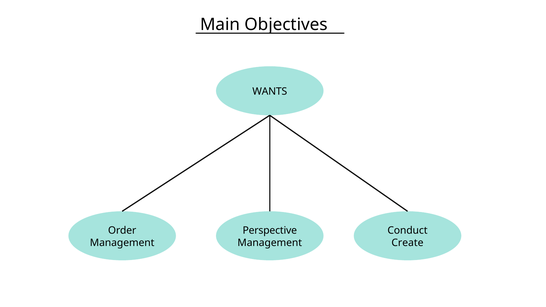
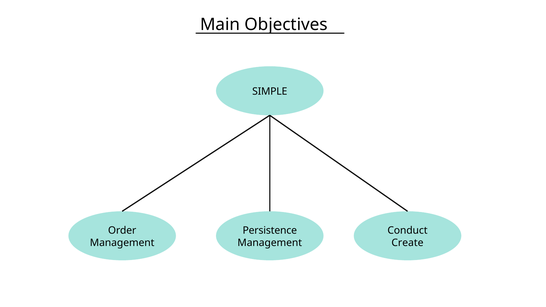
WANTS: WANTS -> SIMPLE
Perspective: Perspective -> Persistence
